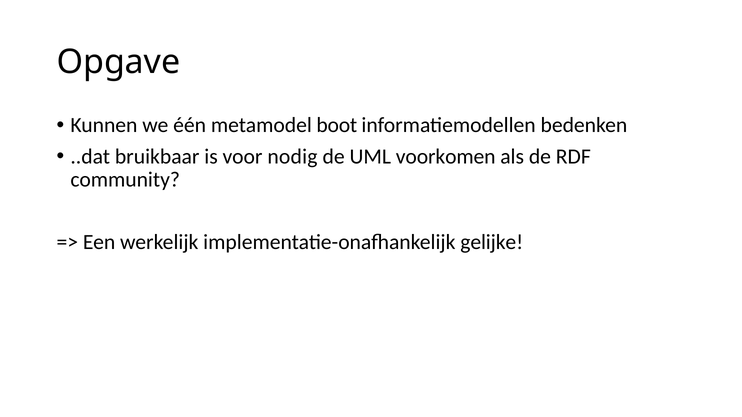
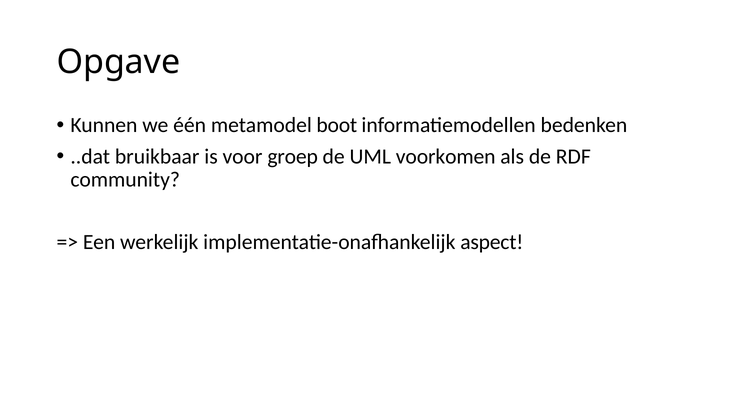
nodig: nodig -> groep
gelijke: gelijke -> aspect
